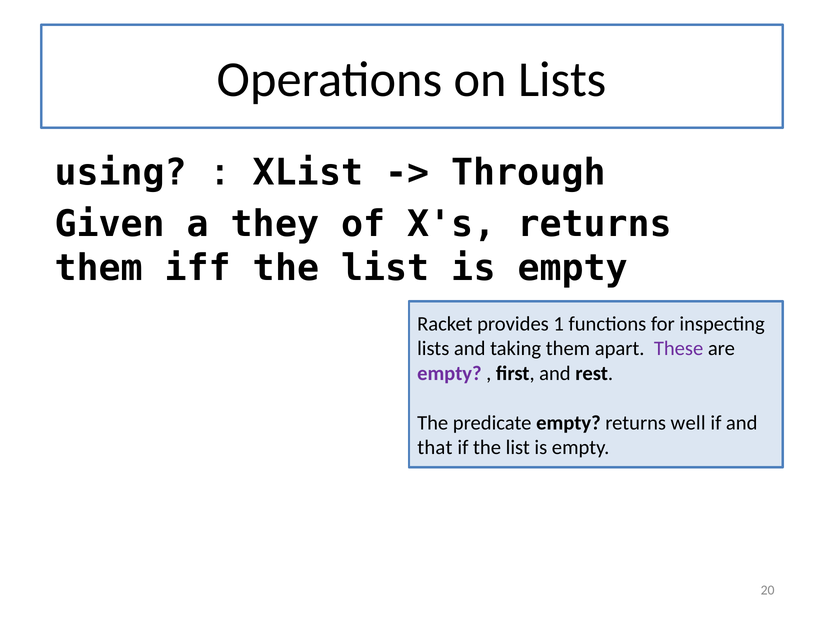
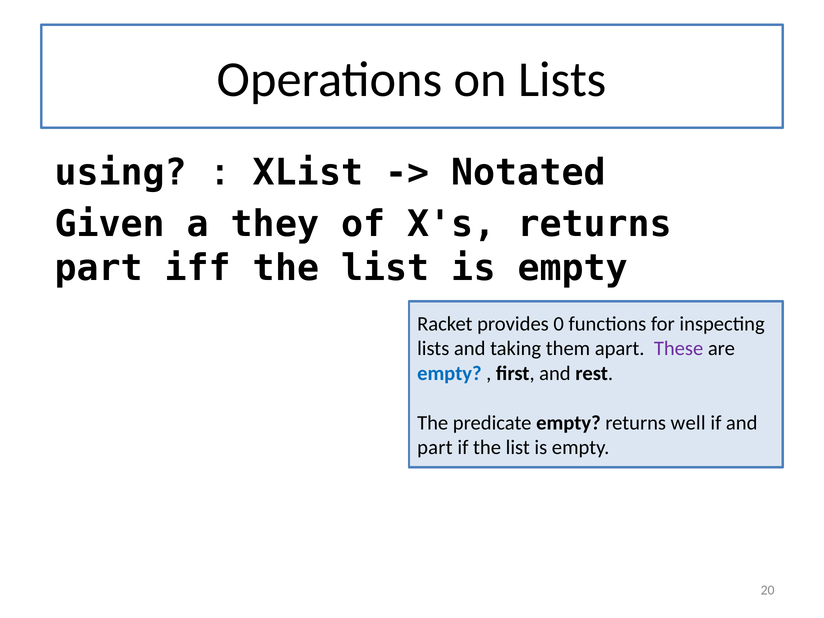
Through: Through -> Notated
them at (99, 268): them -> part
1: 1 -> 0
empty at (449, 373) colour: purple -> blue
that at (435, 448): that -> part
